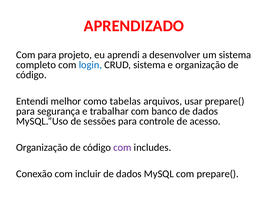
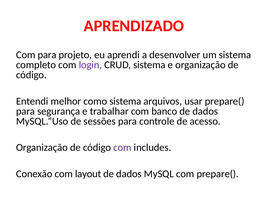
login colour: blue -> purple
como tabelas: tabelas -> sistema
incluir: incluir -> layout
